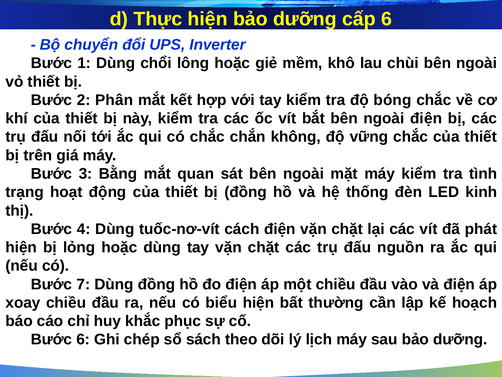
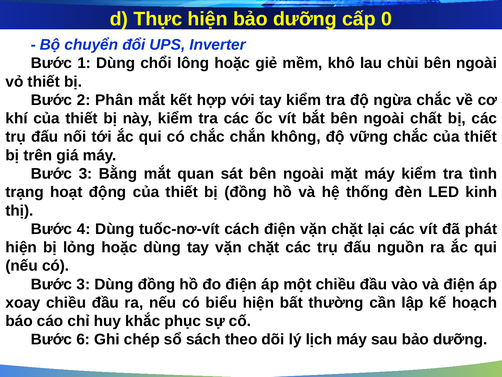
cấp 6: 6 -> 0
bóng: bóng -> ngừa
ngoài điện: điện -> chất
7 at (83, 284): 7 -> 3
